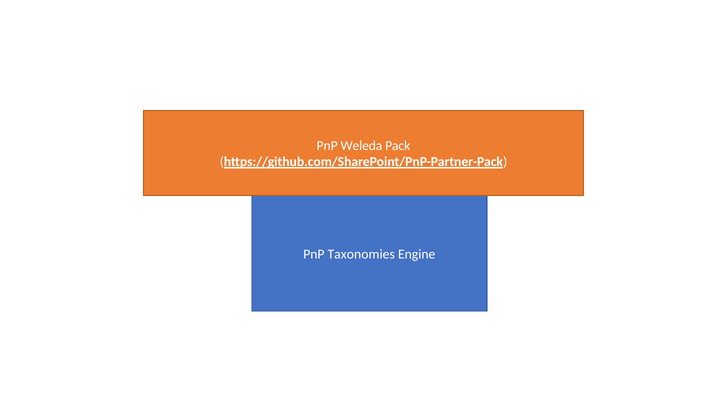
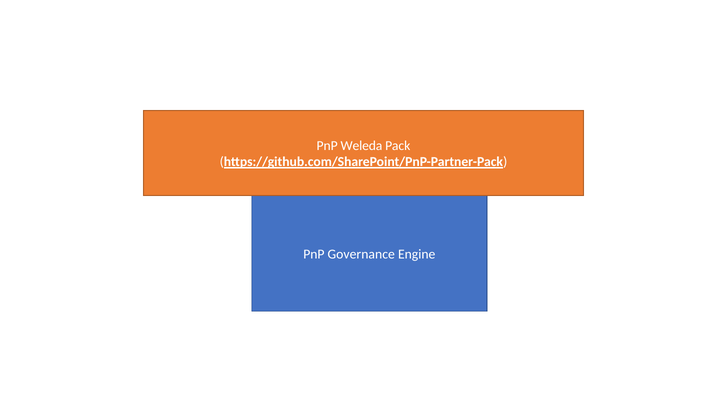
Taxonomies: Taxonomies -> Governance
